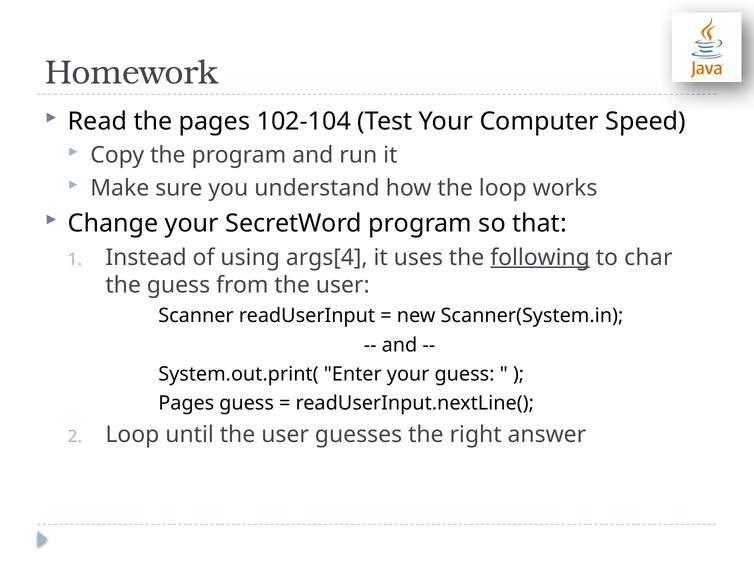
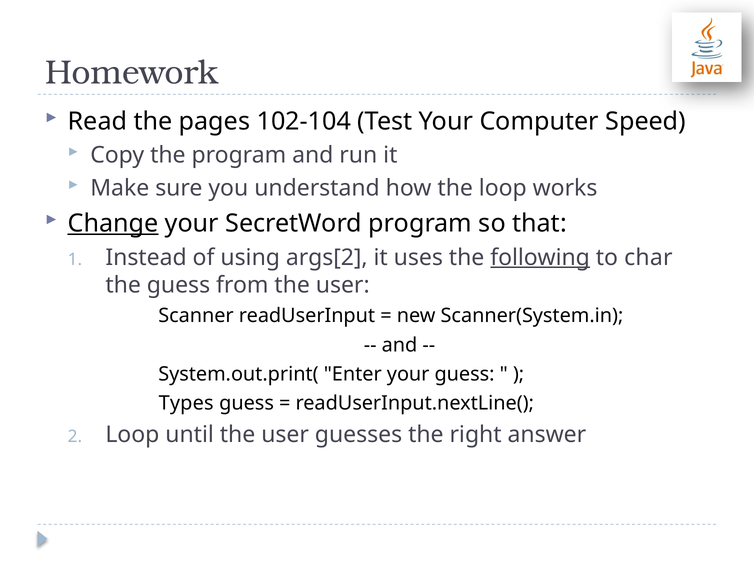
Change underline: none -> present
args[4: args[4 -> args[2
Pages at (186, 403): Pages -> Types
